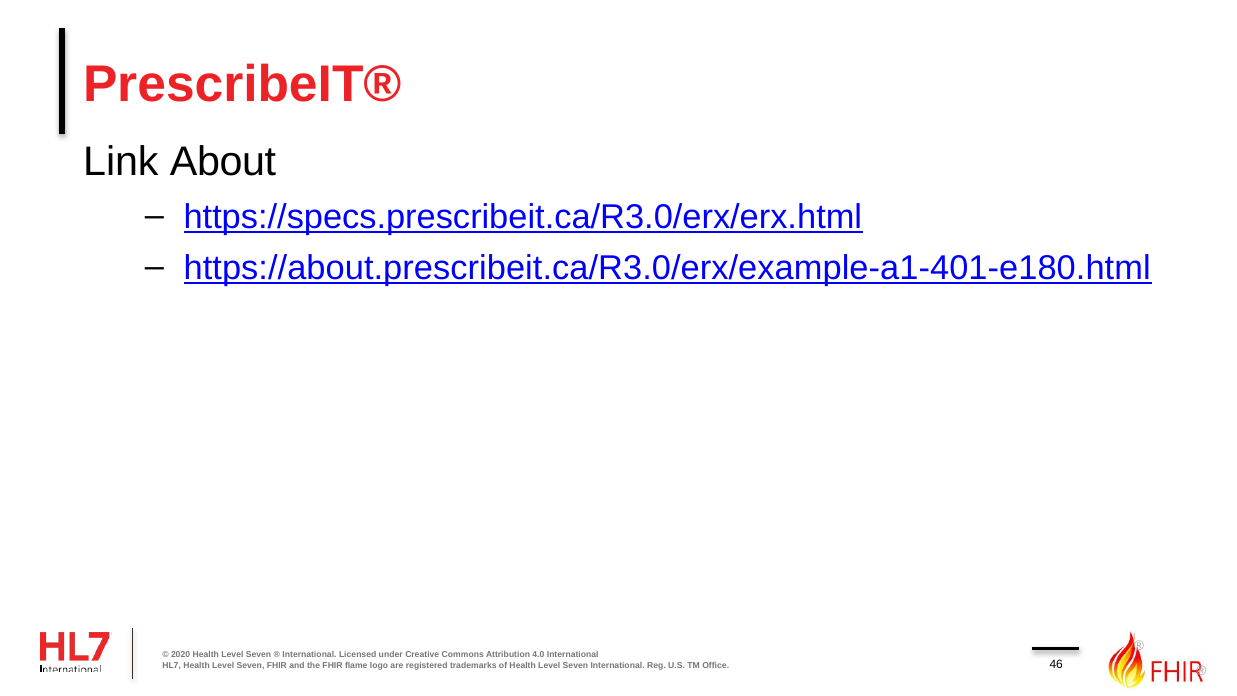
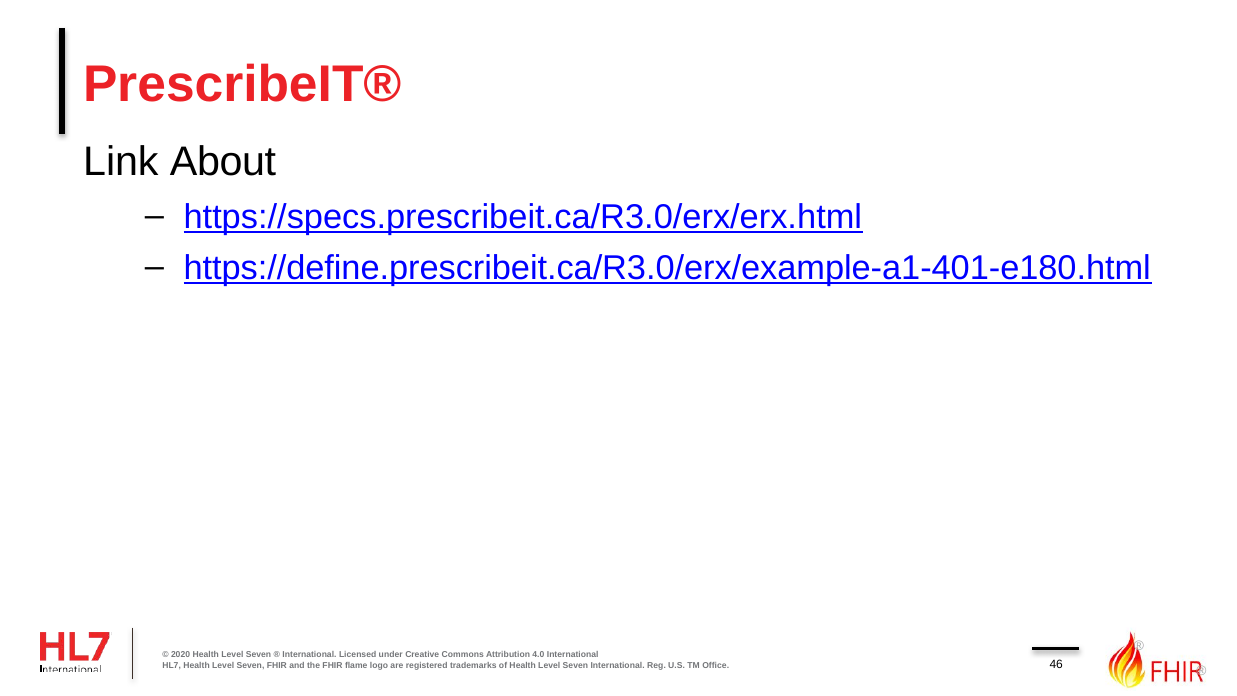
https://about.prescribeit.ca/R3.0/erx/example-a1-401-e180.html: https://about.prescribeit.ca/R3.0/erx/example-a1-401-e180.html -> https://define.prescribeit.ca/R3.0/erx/example-a1-401-e180.html
